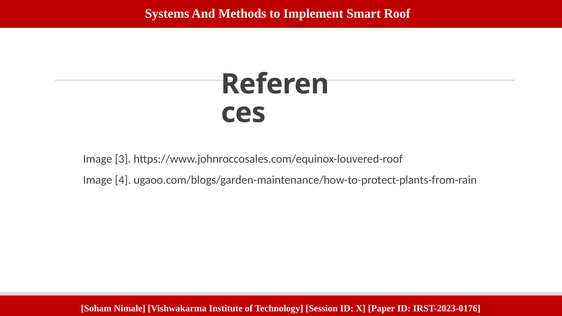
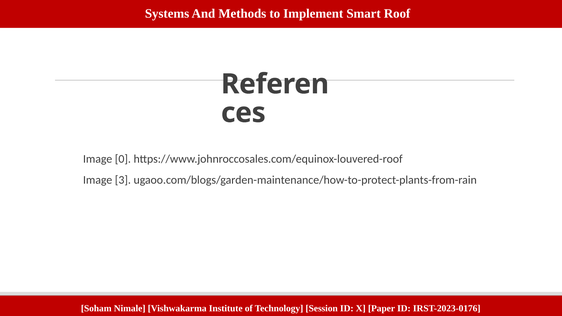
3: 3 -> 0
4: 4 -> 3
